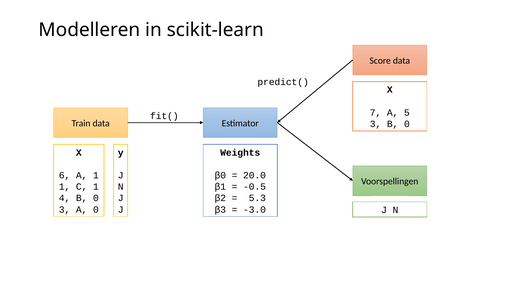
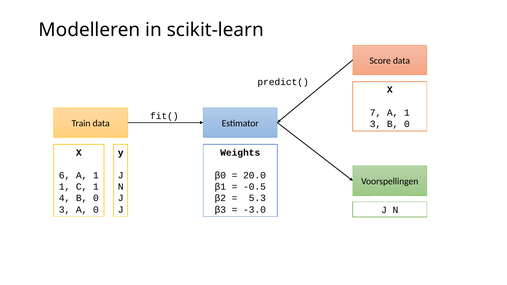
7 A 5: 5 -> 1
